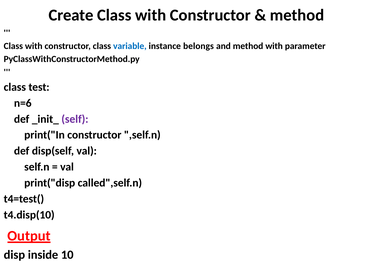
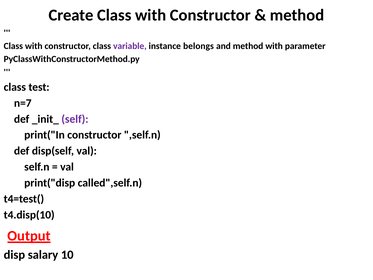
variable colour: blue -> purple
n=6: n=6 -> n=7
inside: inside -> salary
